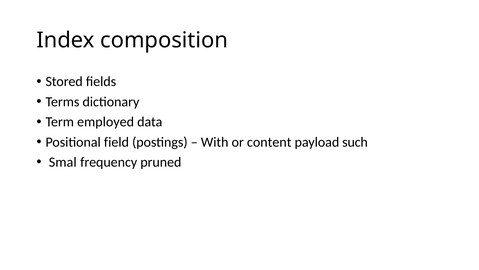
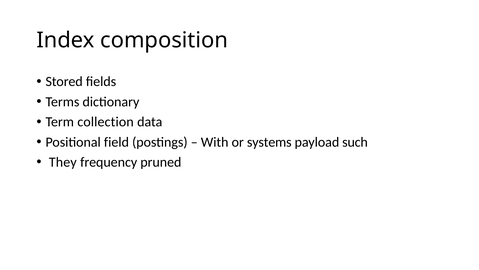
employed: employed -> collection
content: content -> systems
Smal: Smal -> They
